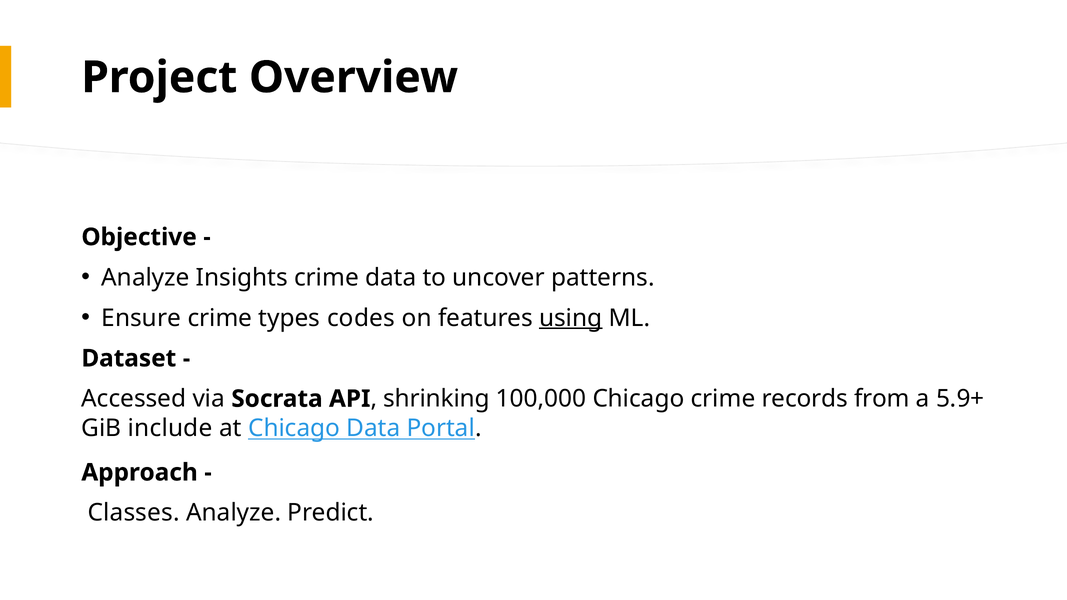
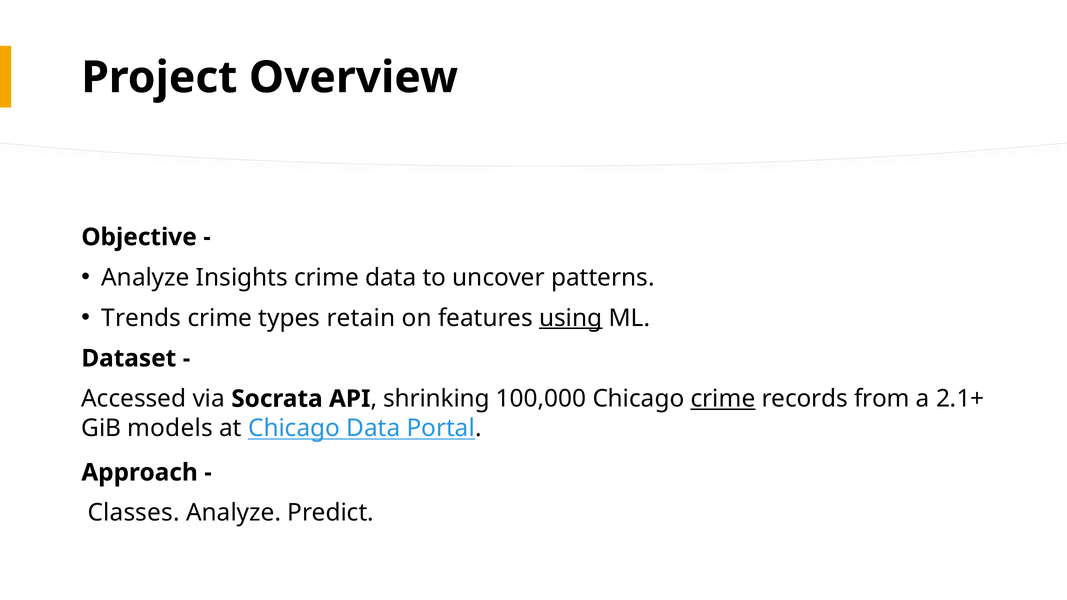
Ensure: Ensure -> Trends
codes: codes -> retain
crime at (723, 399) underline: none -> present
5.9+: 5.9+ -> 2.1+
include: include -> models
